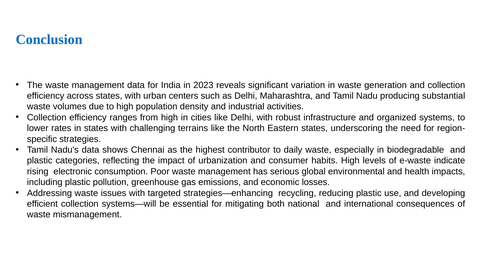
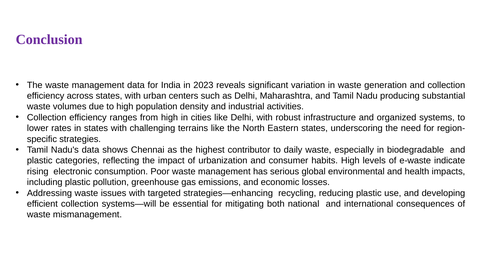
Conclusion colour: blue -> purple
